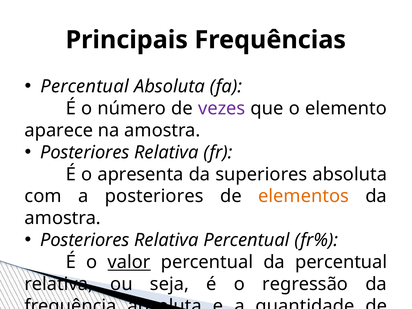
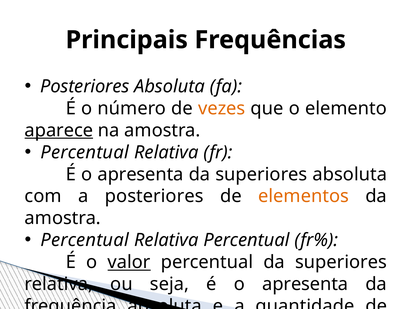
Percentual at (85, 86): Percentual -> Posteriores
vezes colour: purple -> orange
aparece underline: none -> present
Posteriores at (85, 152): Posteriores -> Percentual
Posteriores at (85, 240): Posteriores -> Percentual
percentual da percentual: percentual -> superiores
seja é o regressão: regressão -> apresenta
